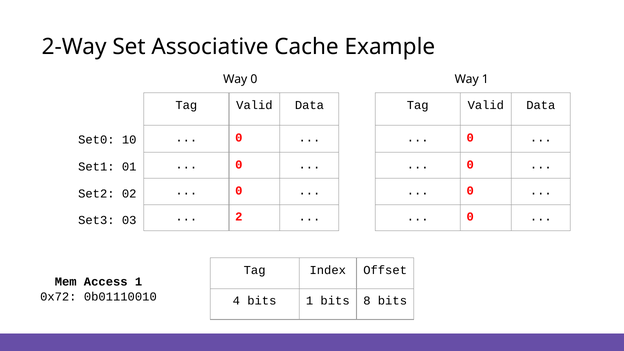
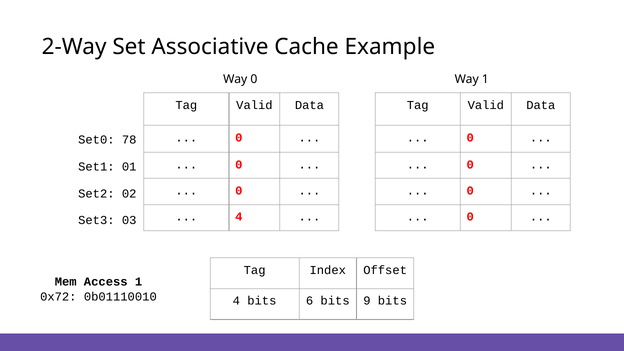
10: 10 -> 78
2 at (239, 217): 2 -> 4
bits 1: 1 -> 6
8: 8 -> 9
